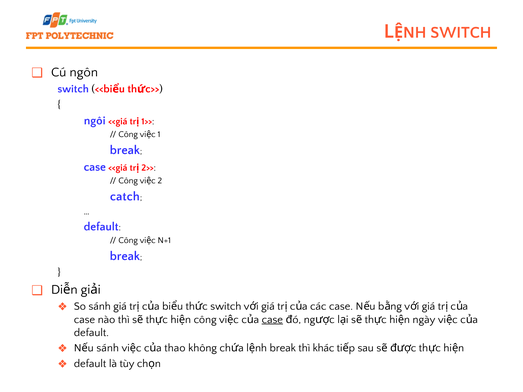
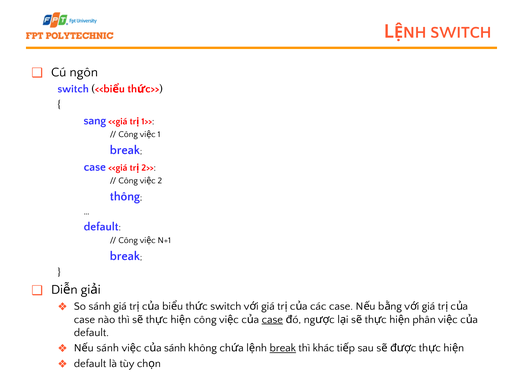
ngôi: ngôi -> sang
catch: catch -> thông
ngày: ngày -> phân
thao at (175, 348): thao -> sánh
break at (283, 348) underline: none -> present
